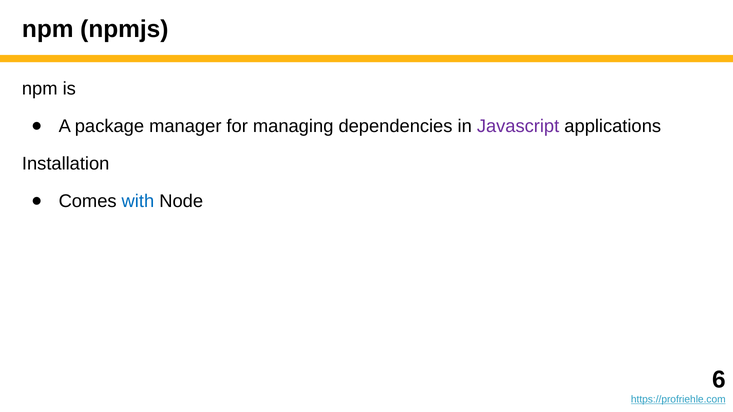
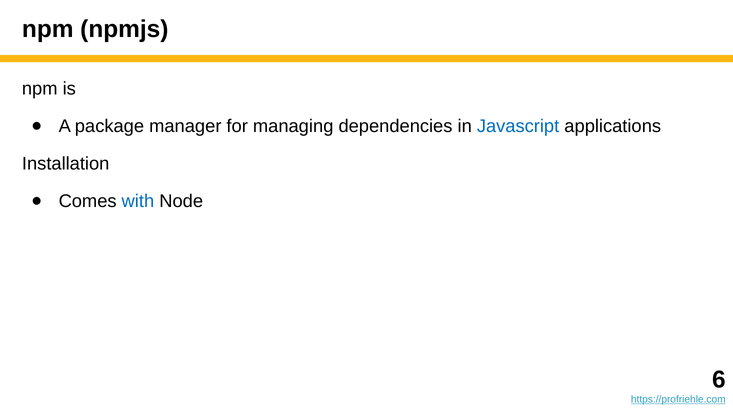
Javascript colour: purple -> blue
